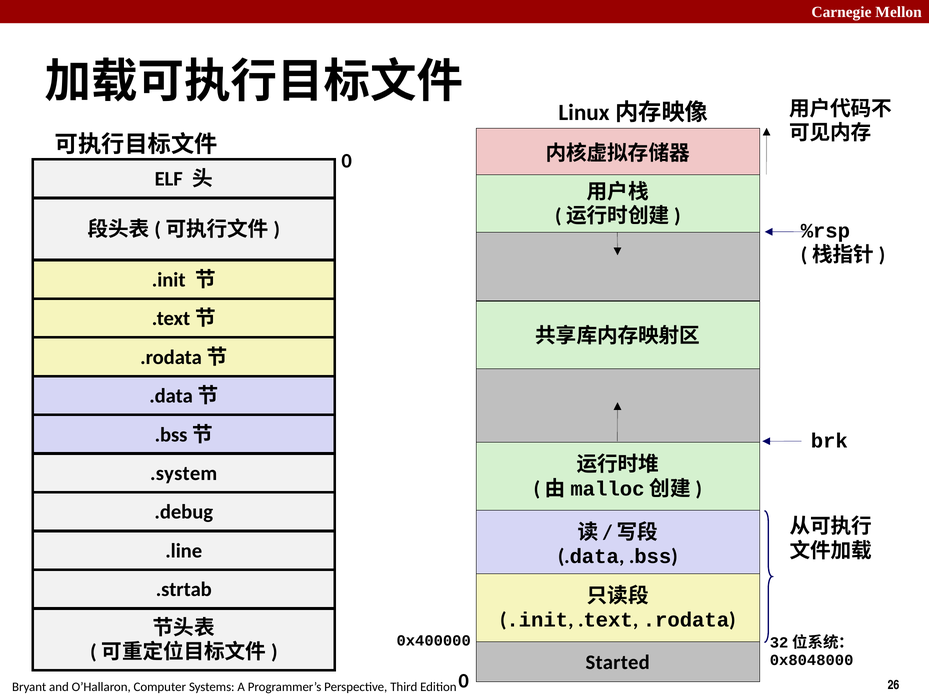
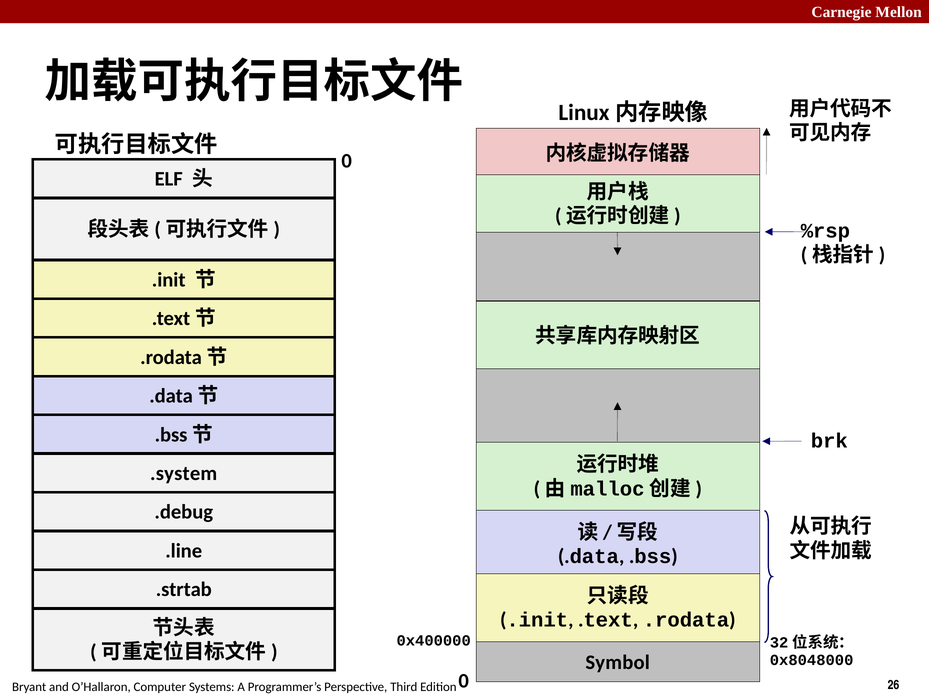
Started: Started -> Symbol
